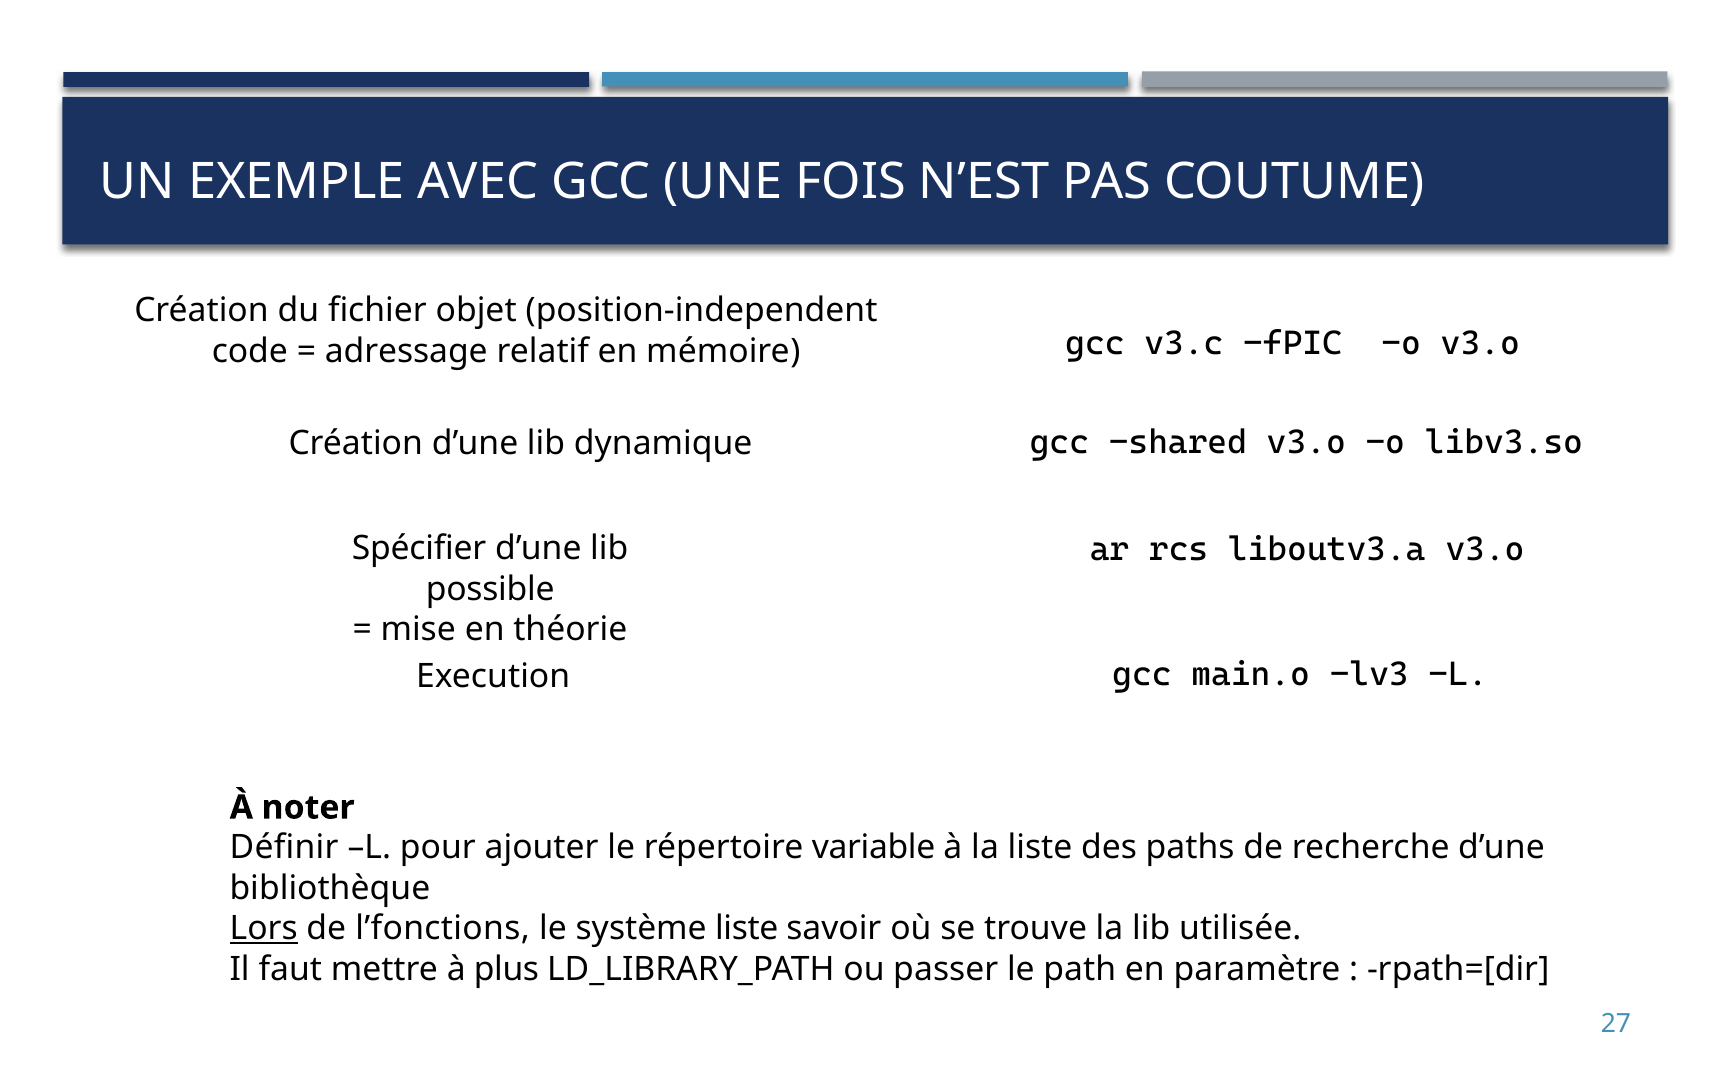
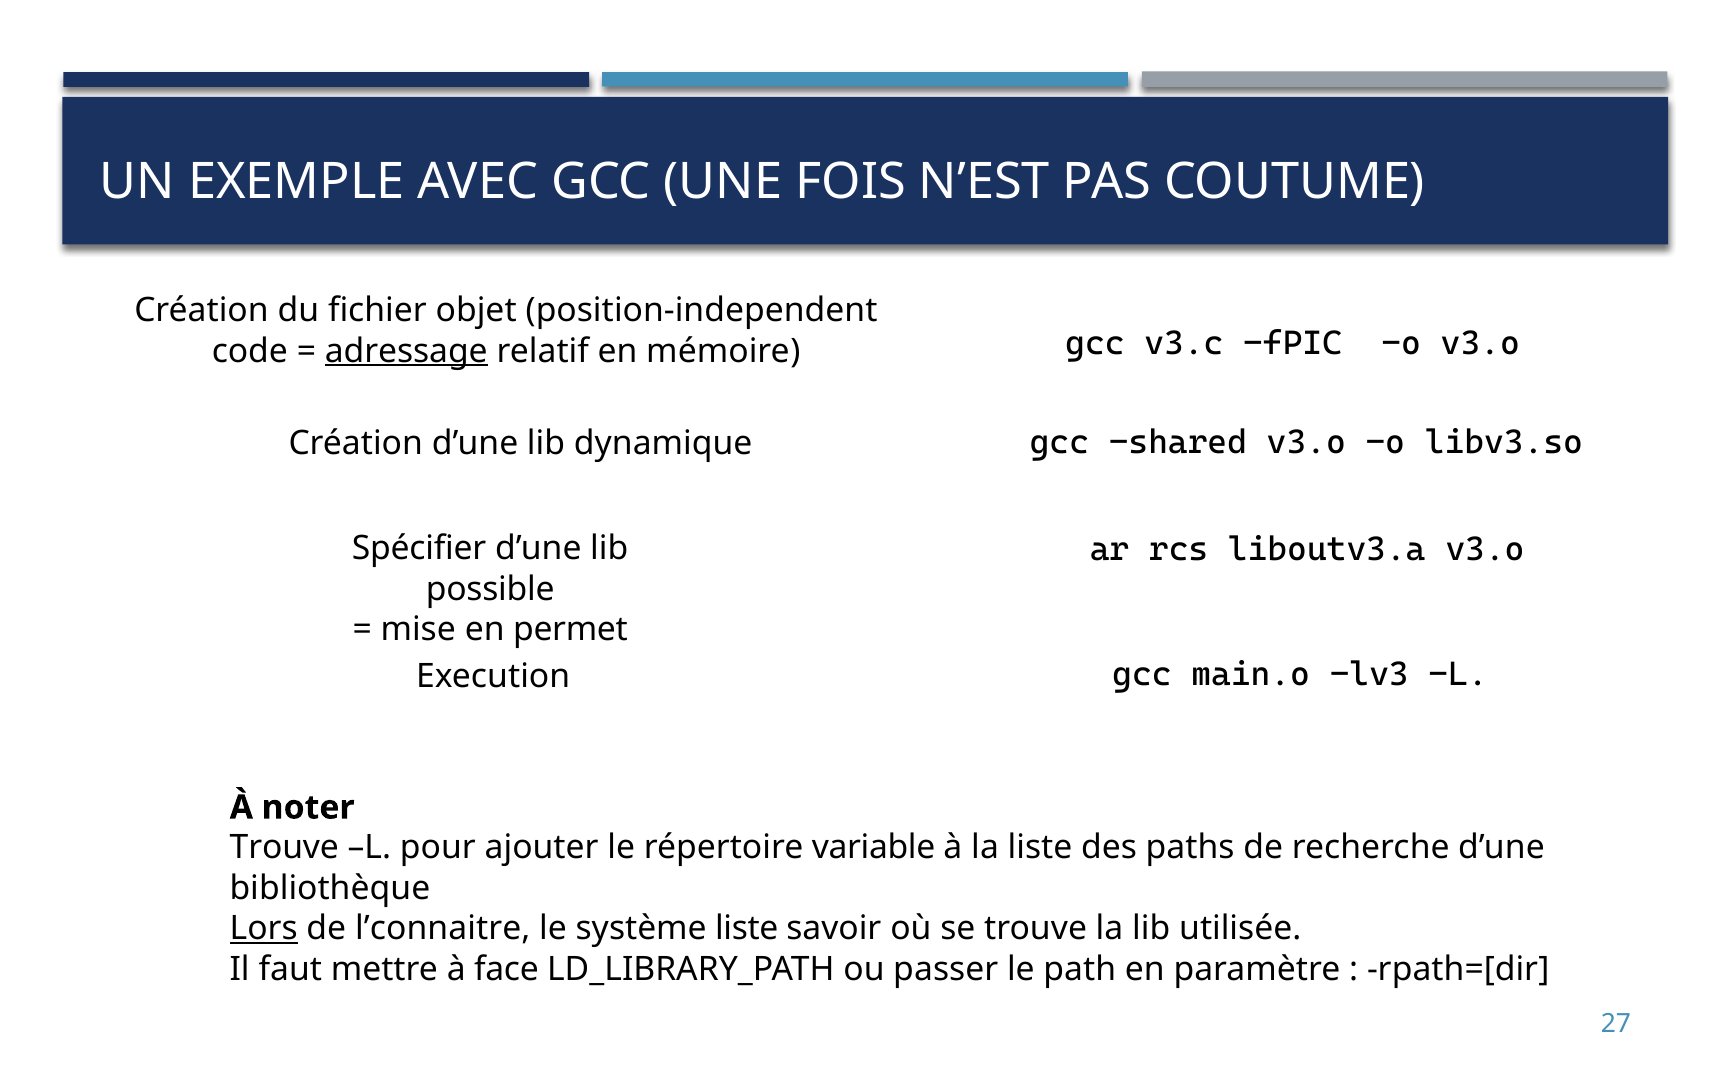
adressage underline: none -> present
théorie: théorie -> permet
Définir at (284, 848): Définir -> Trouve
l’fonctions: l’fonctions -> l’connaitre
plus: plus -> face
